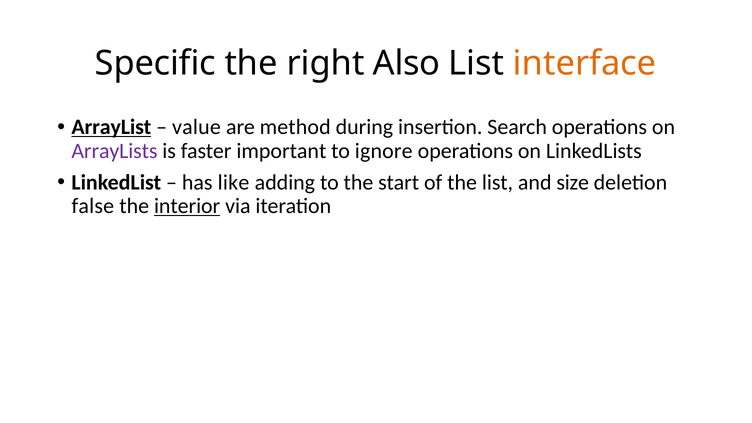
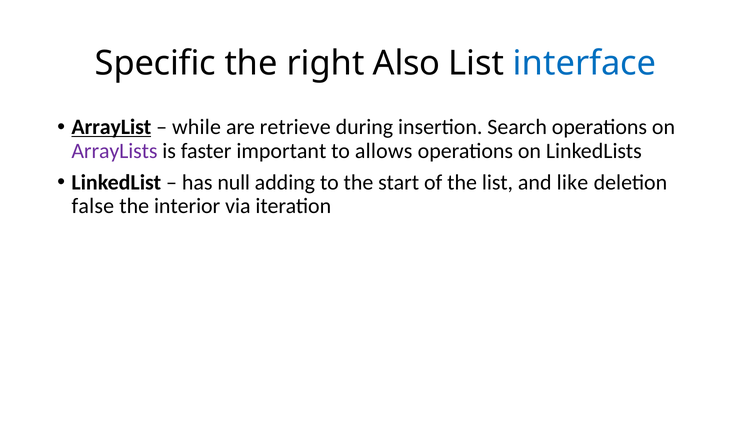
interface colour: orange -> blue
value: value -> while
method: method -> retrieve
ignore: ignore -> allows
like: like -> null
size: size -> like
interior underline: present -> none
